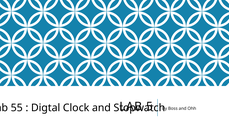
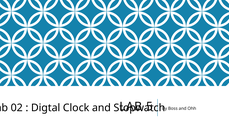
55: 55 -> 02
